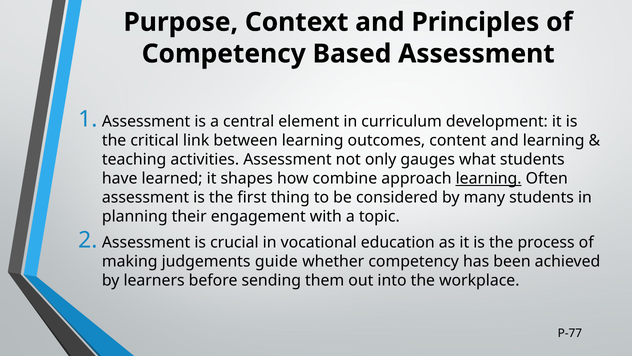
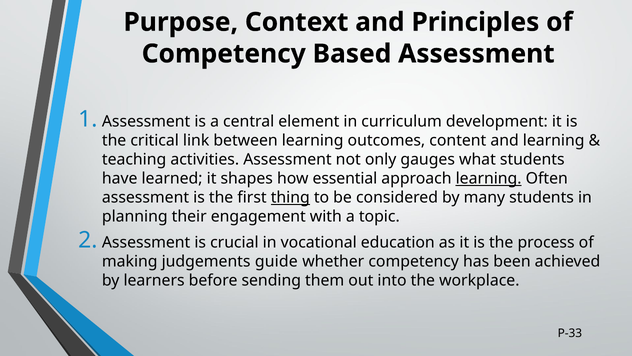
combine: combine -> essential
thing underline: none -> present
P-77: P-77 -> P-33
